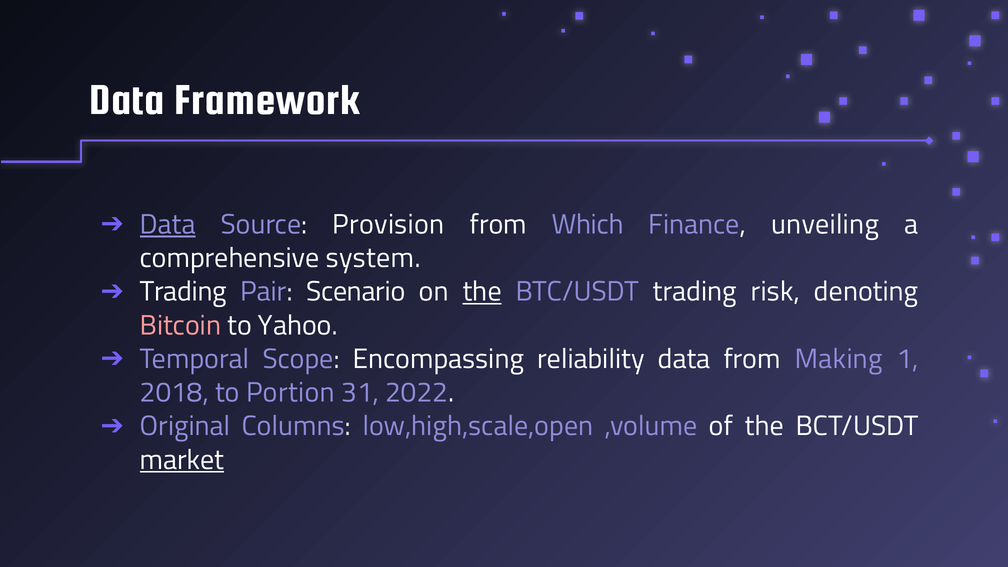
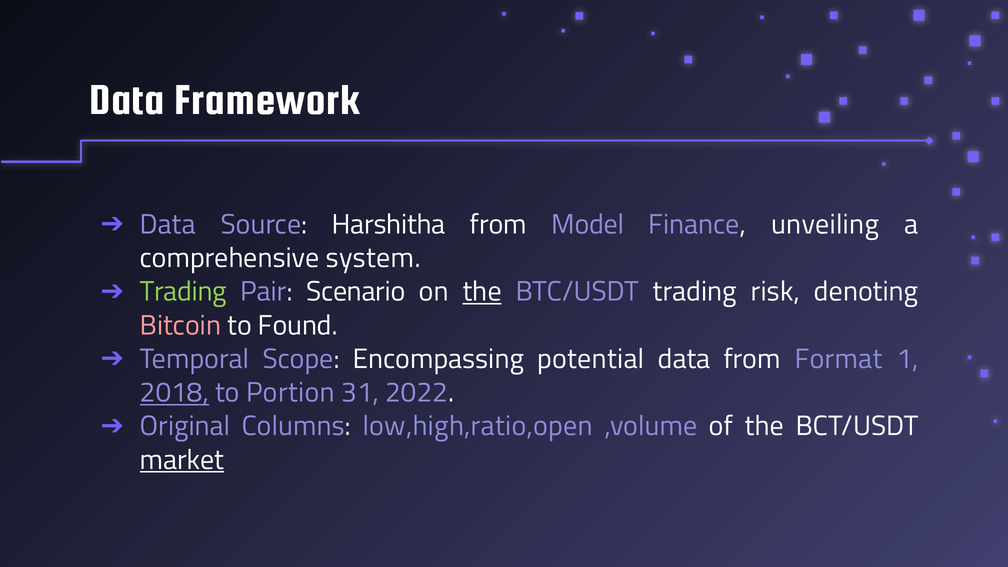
Data at (168, 224) underline: present -> none
Provision: Provision -> Harshitha
Which: Which -> Model
Trading at (183, 292) colour: white -> light green
Yahoo: Yahoo -> Found
reliability: reliability -> potential
Making: Making -> Format
2018 underline: none -> present
low,high,scale,open: low,high,scale,open -> low,high,ratio,open
